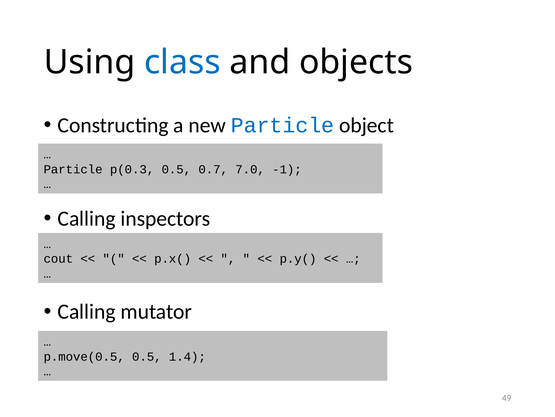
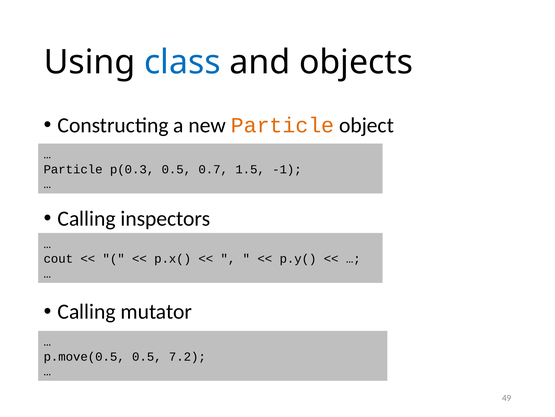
Particle at (283, 125) colour: blue -> orange
7.0: 7.0 -> 1.5
1.4: 1.4 -> 7.2
